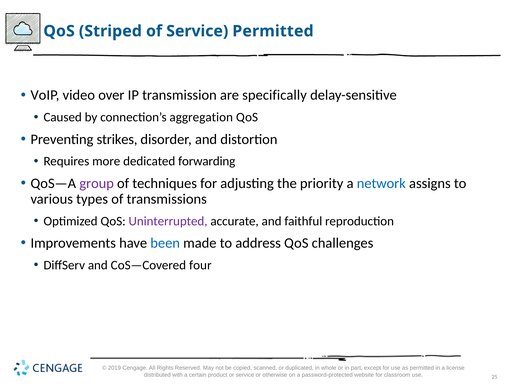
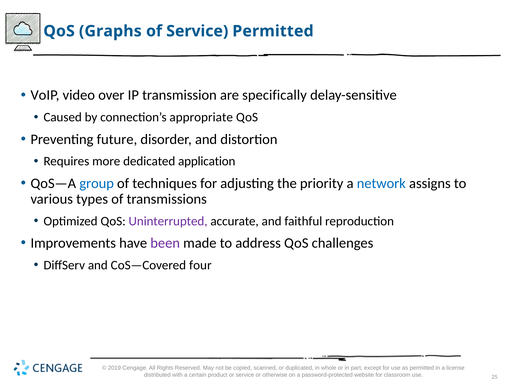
Striped: Striped -> Graphs
aggregation: aggregation -> appropriate
strikes: strikes -> future
forwarding: forwarding -> application
group colour: purple -> blue
been colour: blue -> purple
